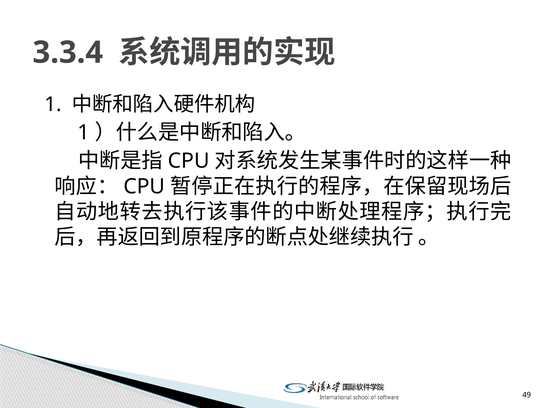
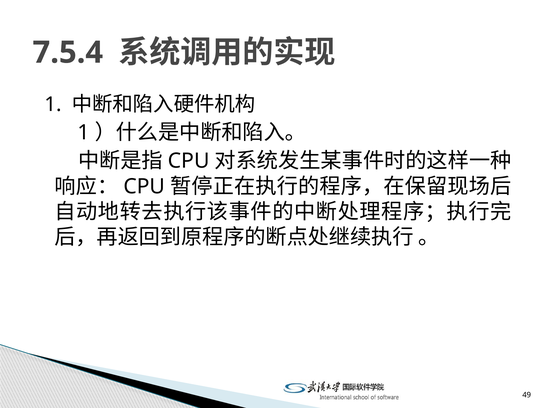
3.3.4: 3.3.4 -> 7.5.4
